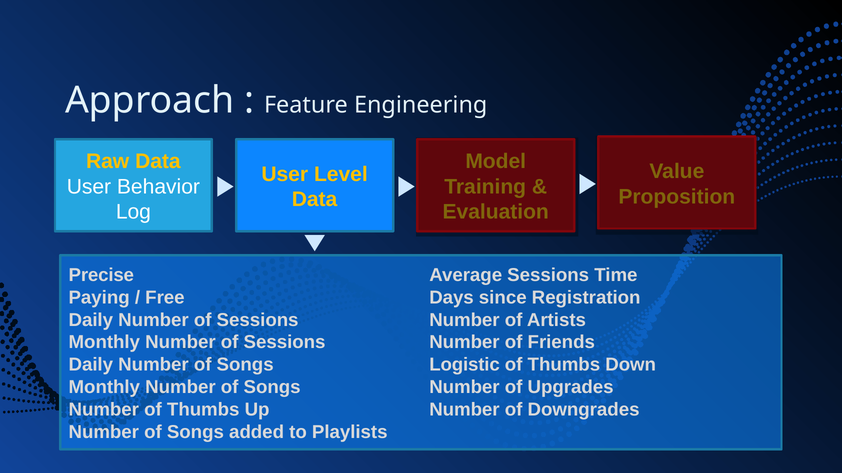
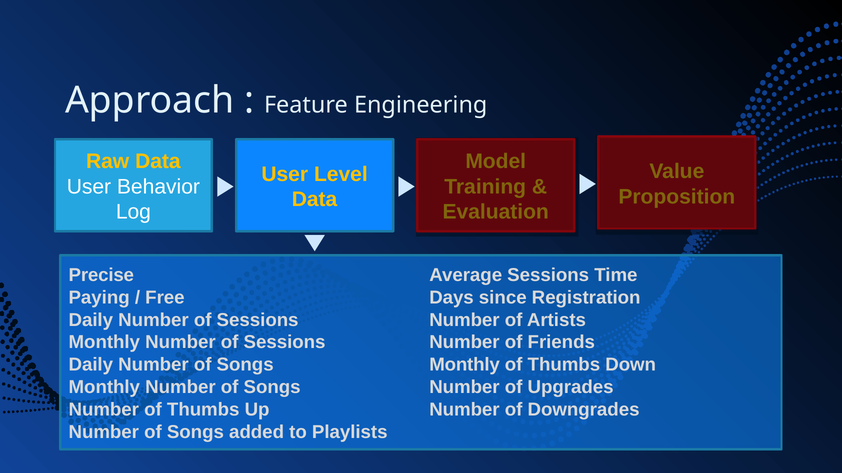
Logistic at (465, 365): Logistic -> Monthly
